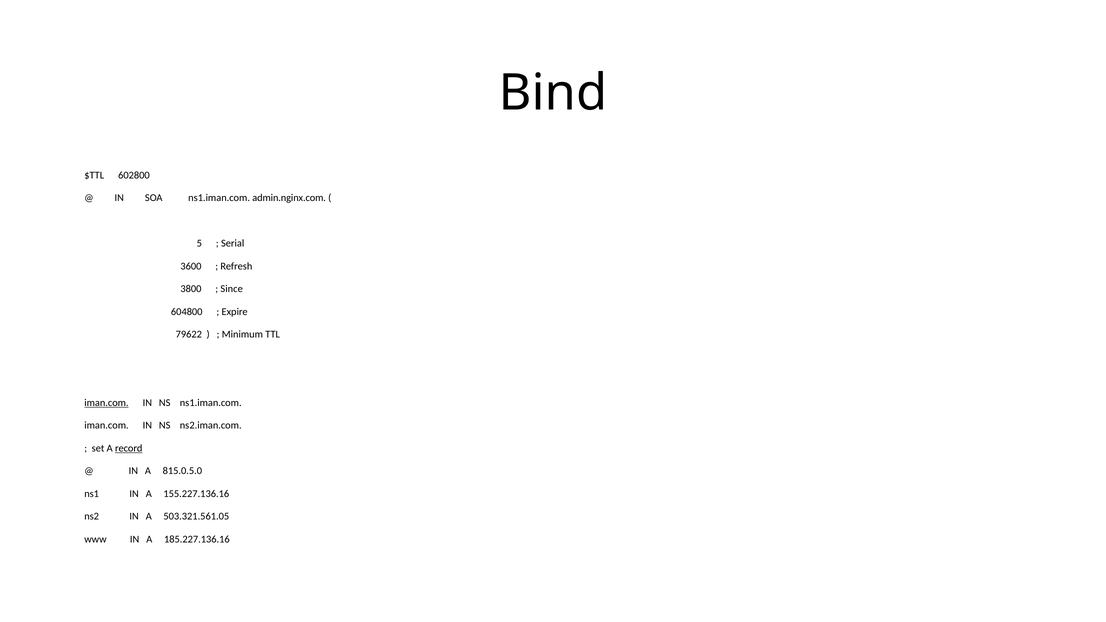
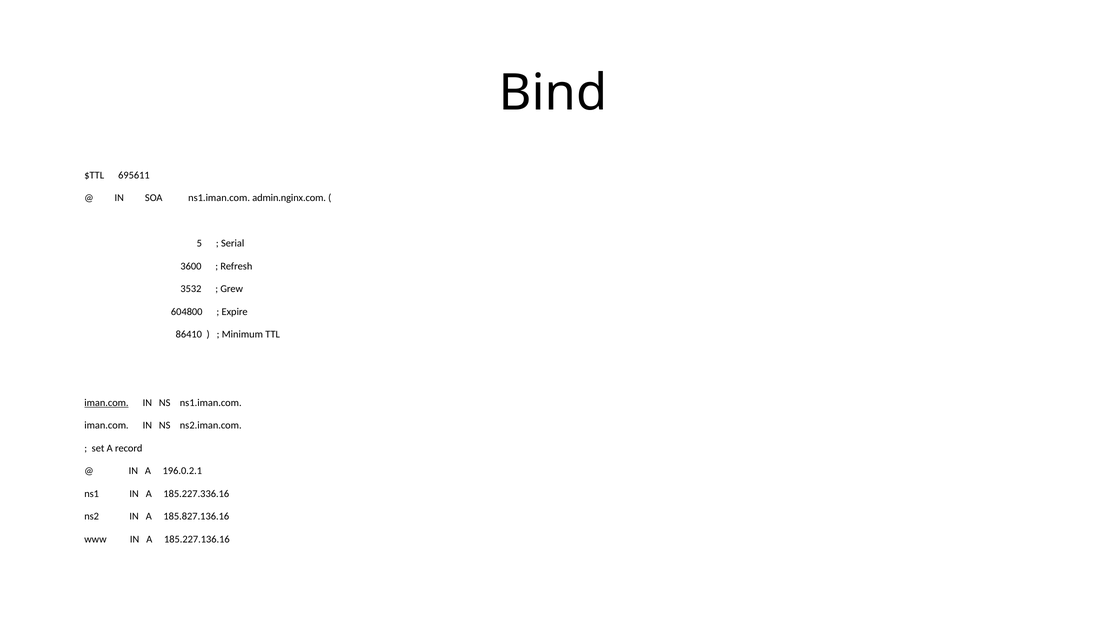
602800: 602800 -> 695611
3800: 3800 -> 3532
Since: Since -> Grew
79622: 79622 -> 86410
record underline: present -> none
815.0.5.0: 815.0.5.0 -> 196.0.2.1
155.227.136.16: 155.227.136.16 -> 185.227.336.16
503.321.561.05: 503.321.561.05 -> 185.827.136.16
